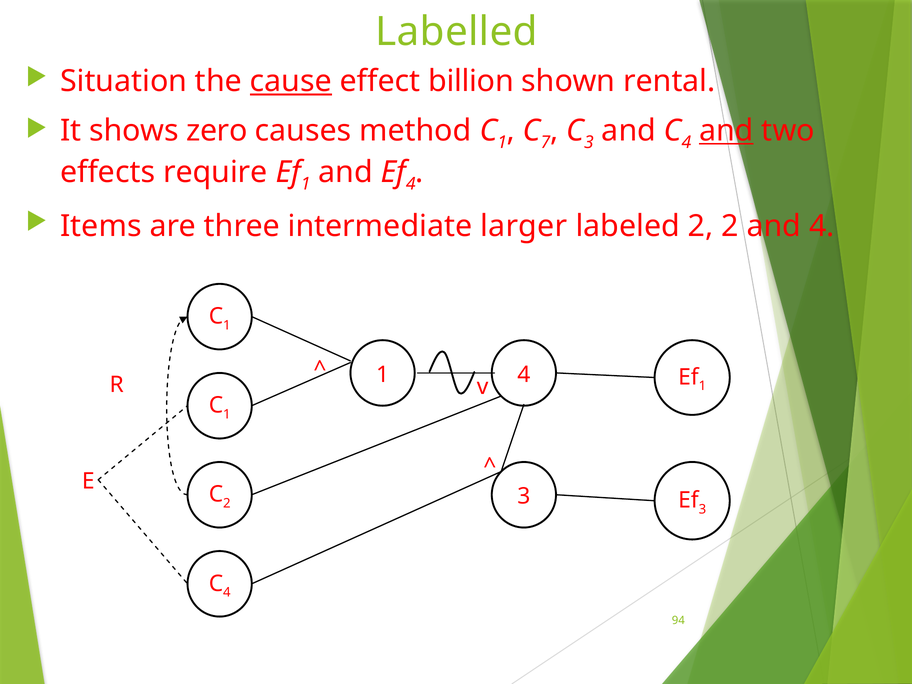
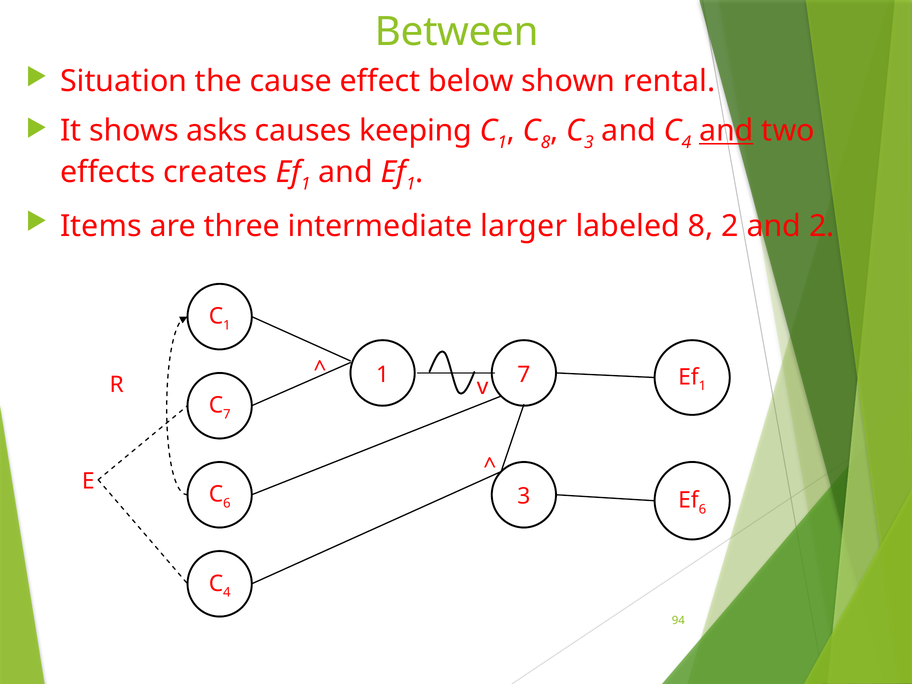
Labelled: Labelled -> Between
cause underline: present -> none
billion: billion -> below
zero: zero -> asks
method: method -> keeping
7 at (546, 142): 7 -> 8
require: require -> creates
4 at (411, 184): 4 -> 1
labeled 2: 2 -> 8
and 4: 4 -> 2
1 4: 4 -> 7
1 at (227, 414): 1 -> 7
2 at (227, 503): 2 -> 6
3 at (702, 509): 3 -> 6
